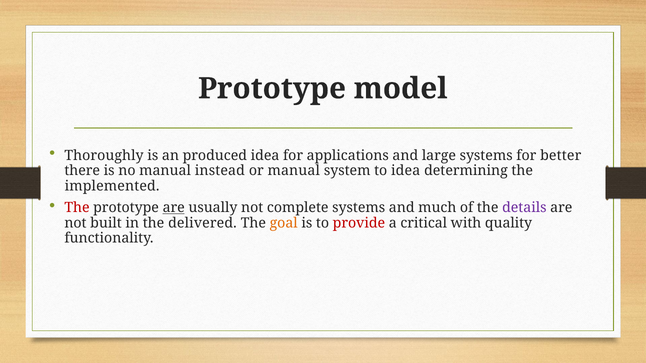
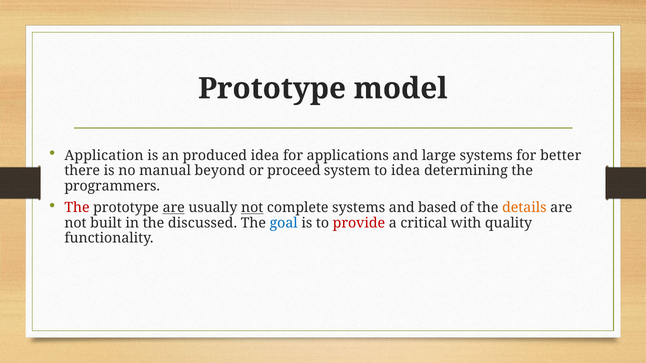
Thoroughly: Thoroughly -> Application
instead: instead -> beyond
or manual: manual -> proceed
implemented: implemented -> programmers
not at (252, 208) underline: none -> present
much: much -> based
details colour: purple -> orange
delivered: delivered -> discussed
goal colour: orange -> blue
